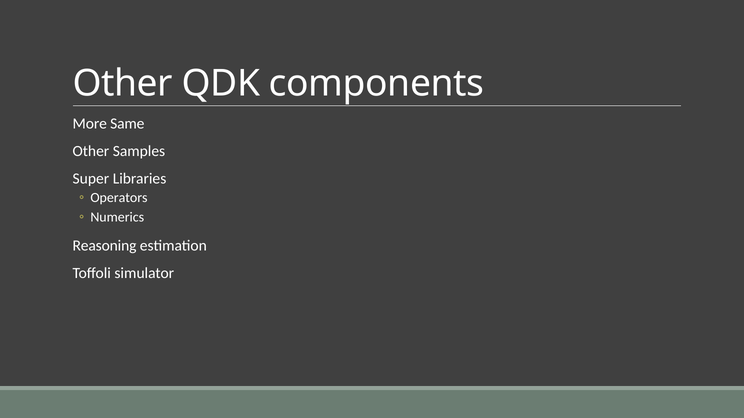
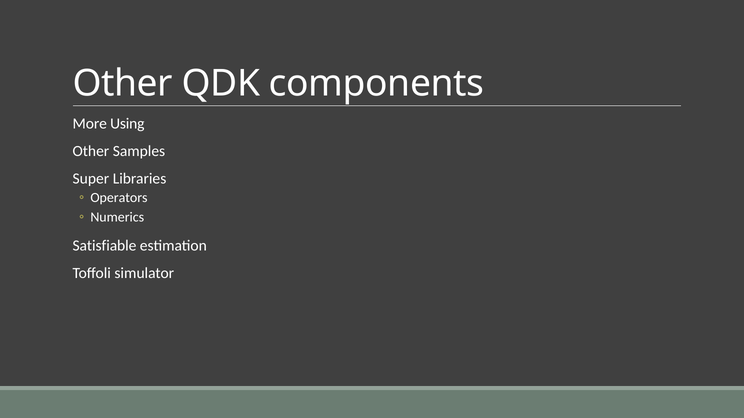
Same: Same -> Using
Reasoning: Reasoning -> Satisfiable
